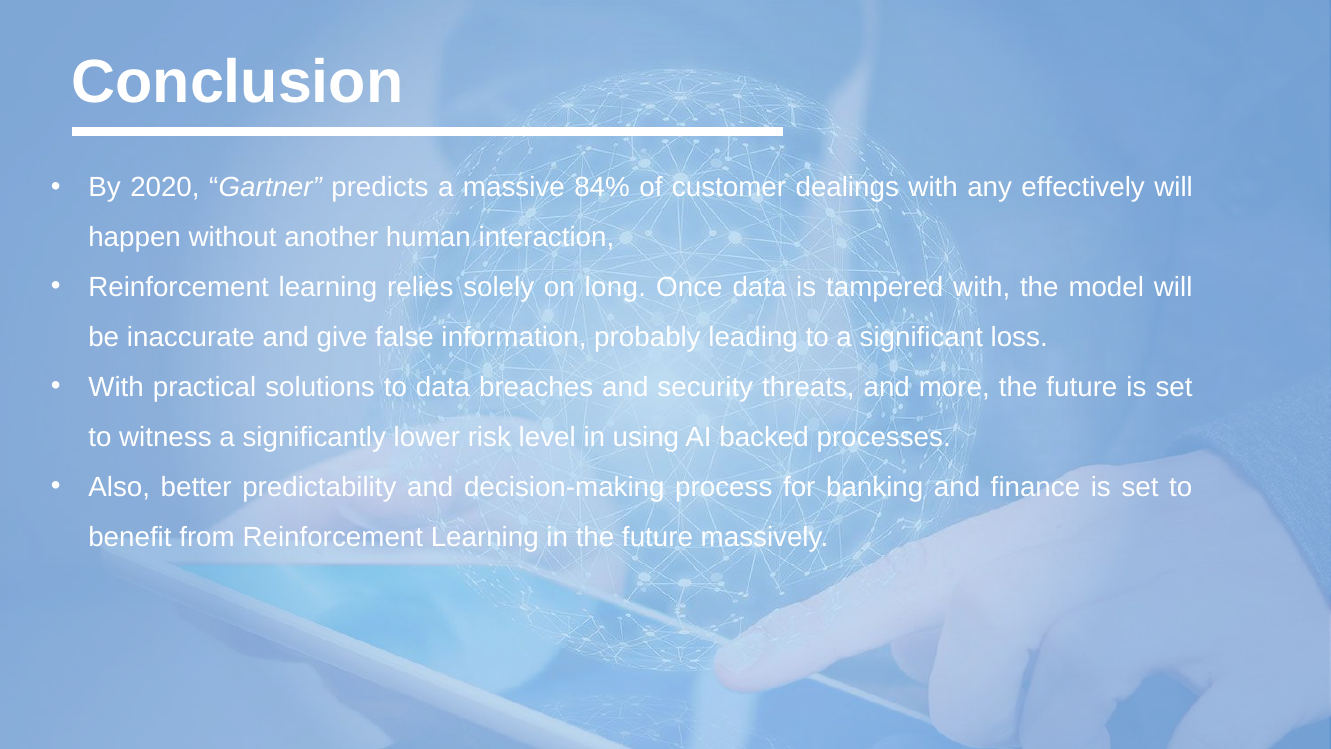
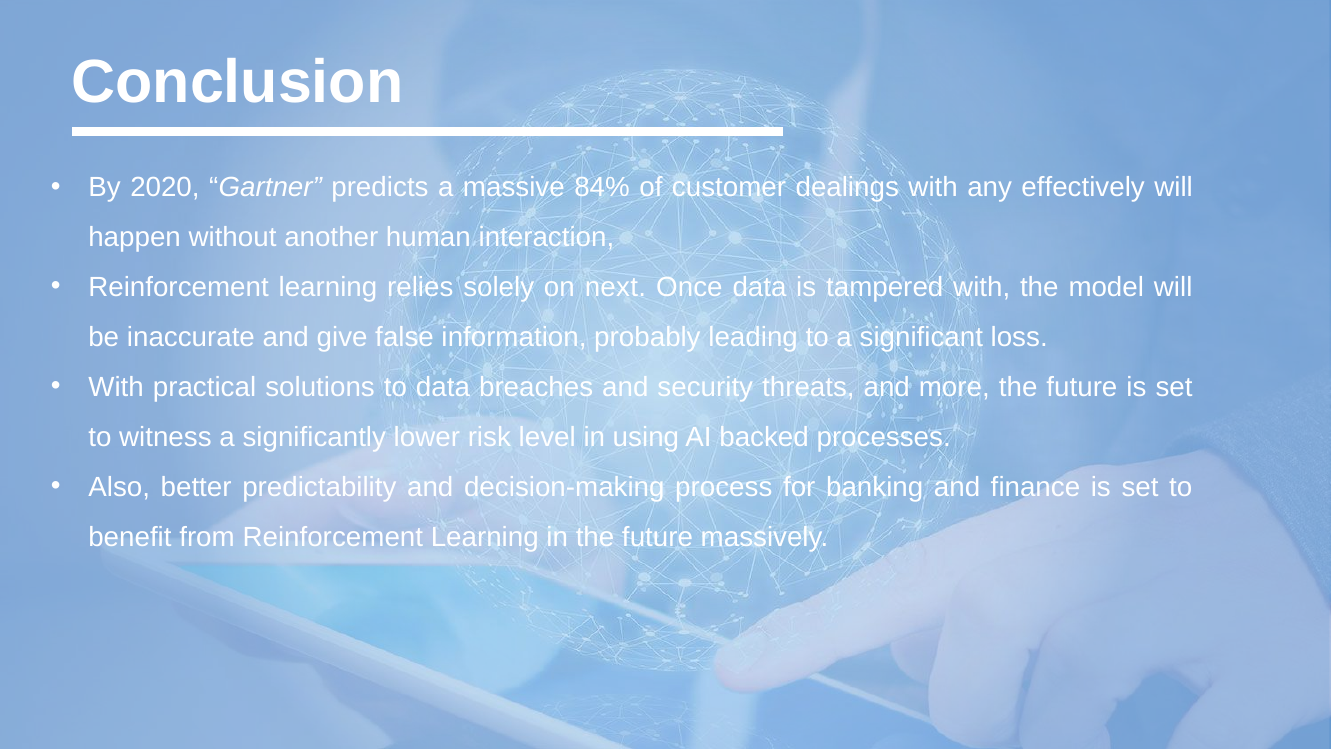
long: long -> next
